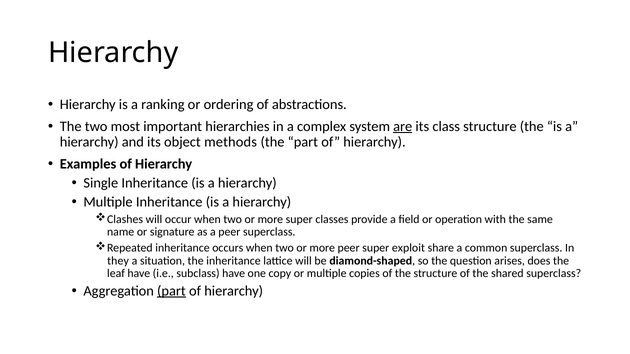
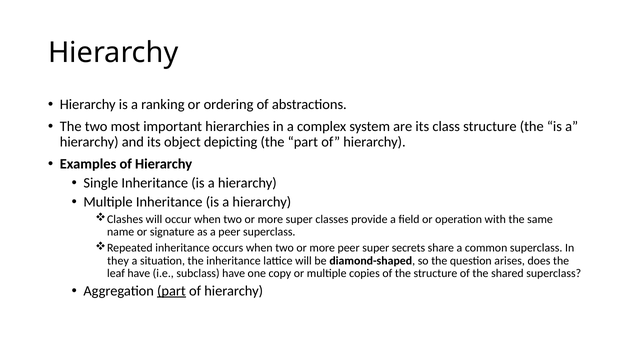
are underline: present -> none
methods: methods -> depicting
exploit: exploit -> secrets
